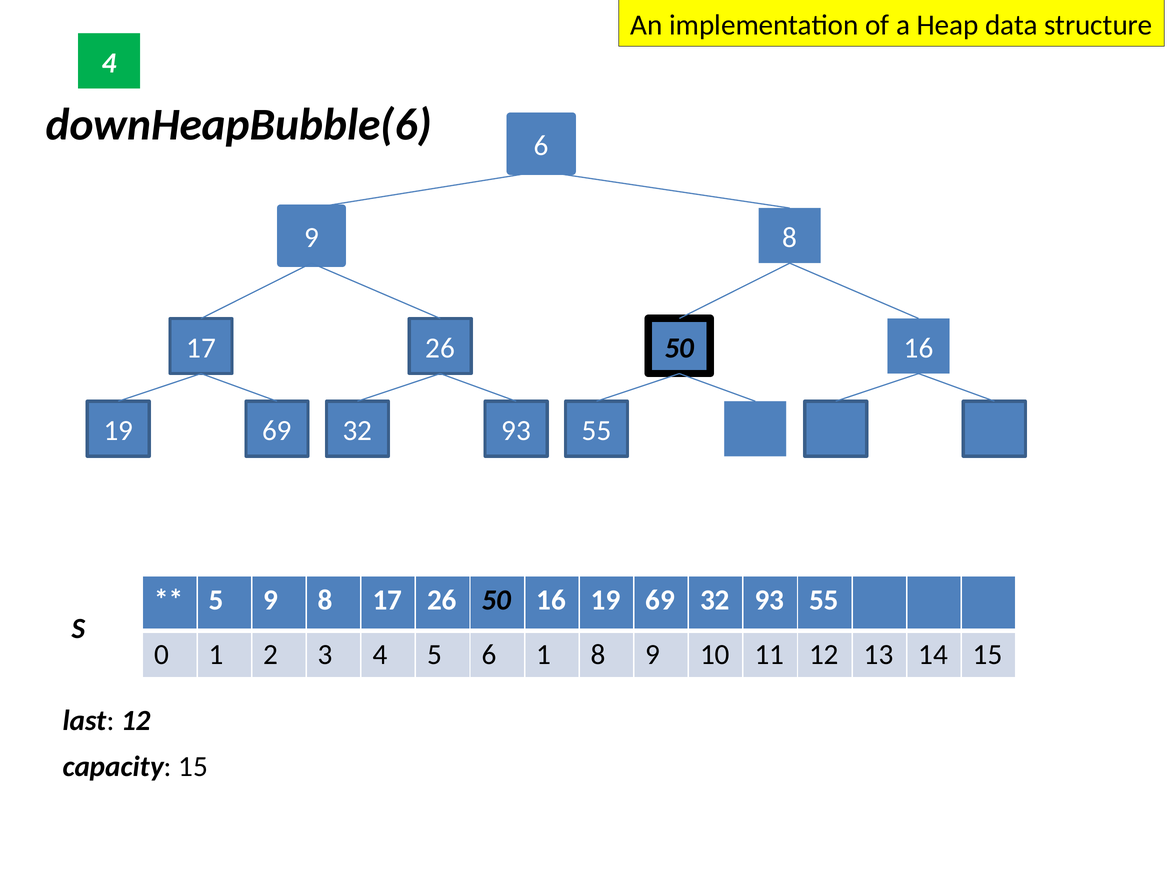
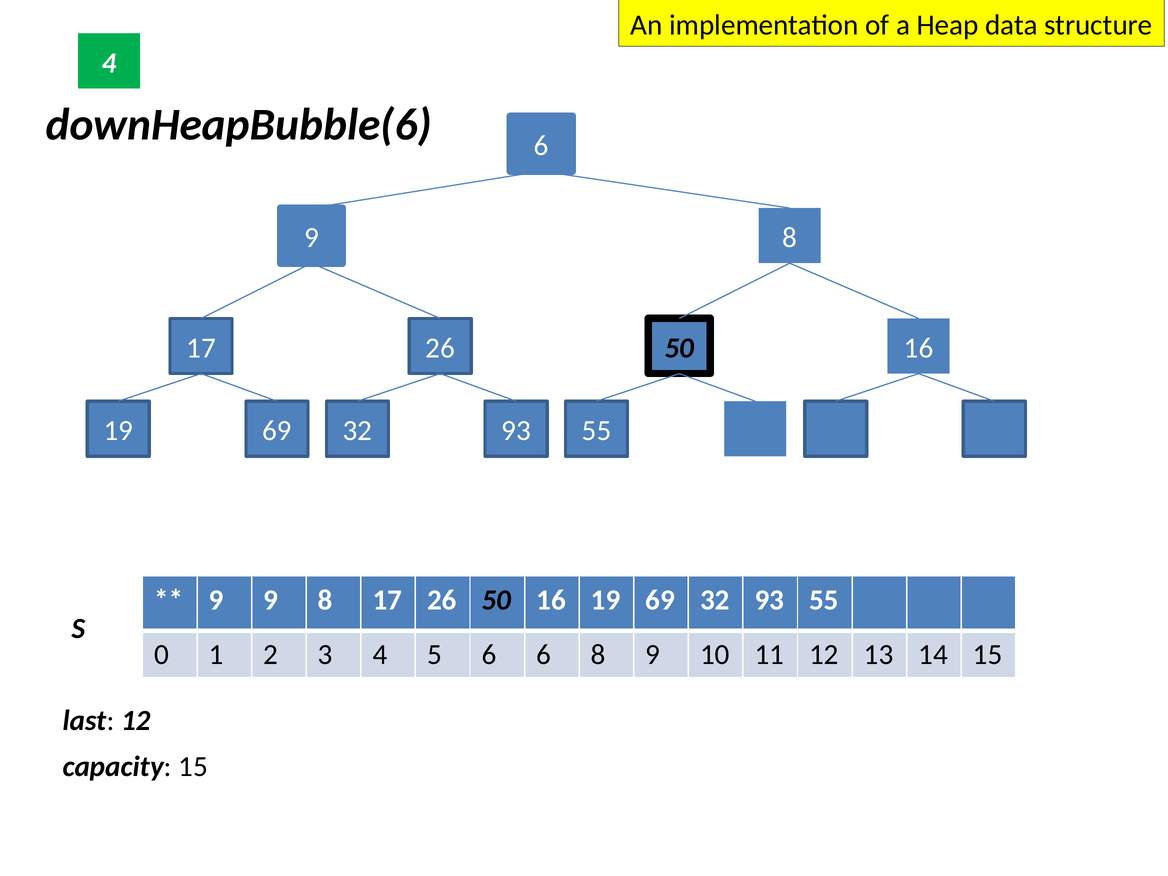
5 at (216, 600): 5 -> 9
6 1: 1 -> 6
